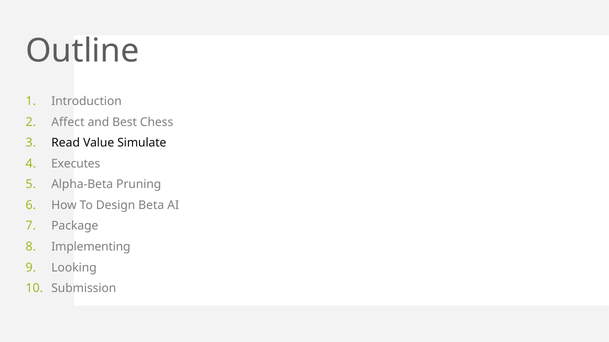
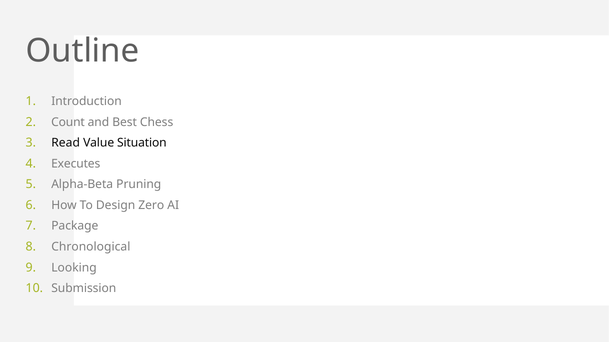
Affect: Affect -> Count
Simulate: Simulate -> Situation
Beta: Beta -> Zero
Implementing: Implementing -> Chronological
